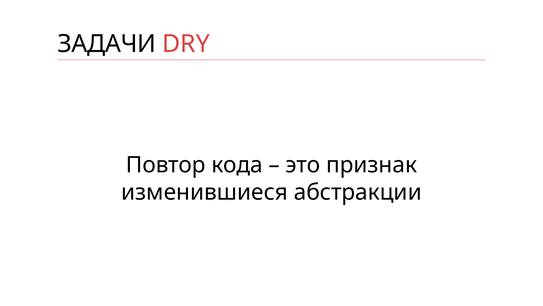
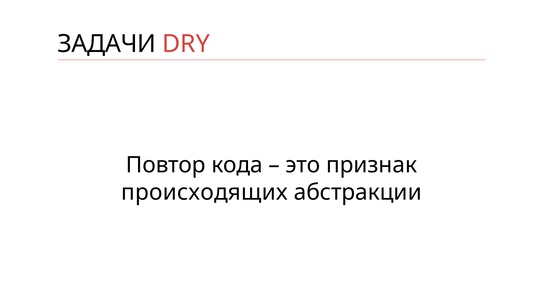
изменившиеся: изменившиеся -> происходящих
